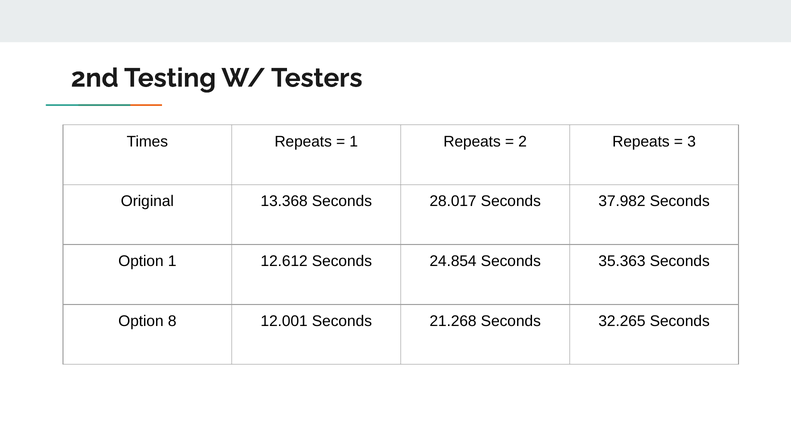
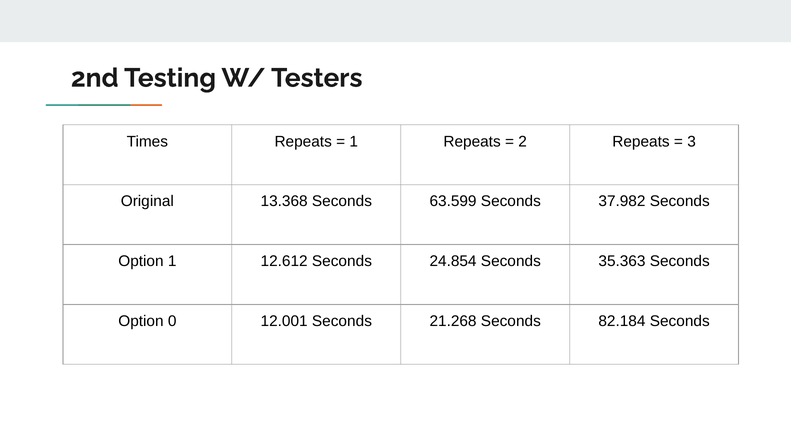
28.017: 28.017 -> 63.599
8: 8 -> 0
32.265: 32.265 -> 82.184
